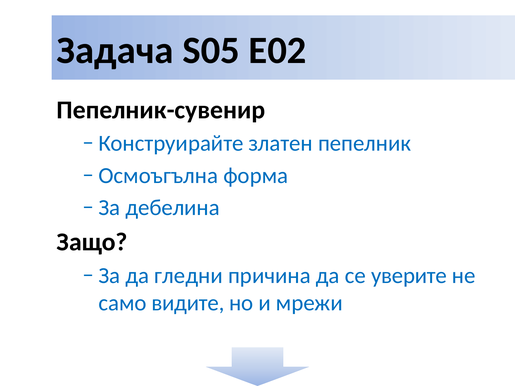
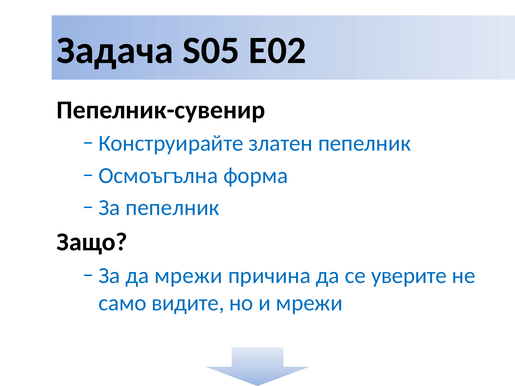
За дебелина: дебелина -> пепелник
да гледни: гледни -> мрежи
